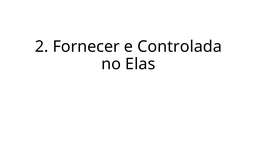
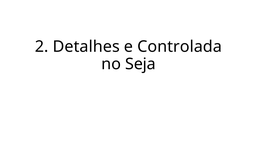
Fornecer: Fornecer -> Detalhes
Elas: Elas -> Seja
